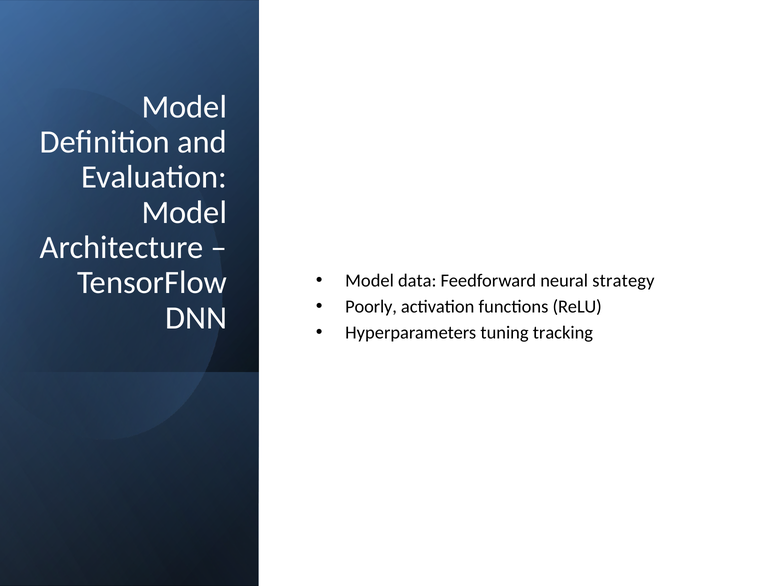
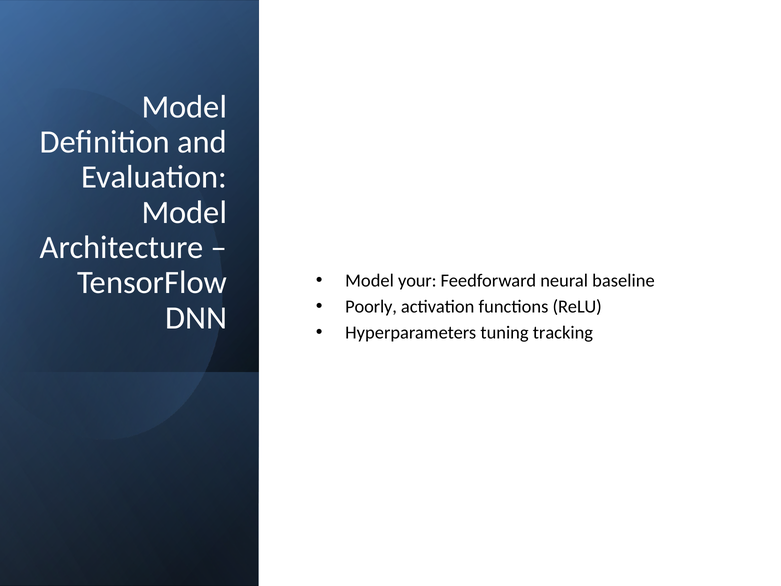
data: data -> your
strategy: strategy -> baseline
